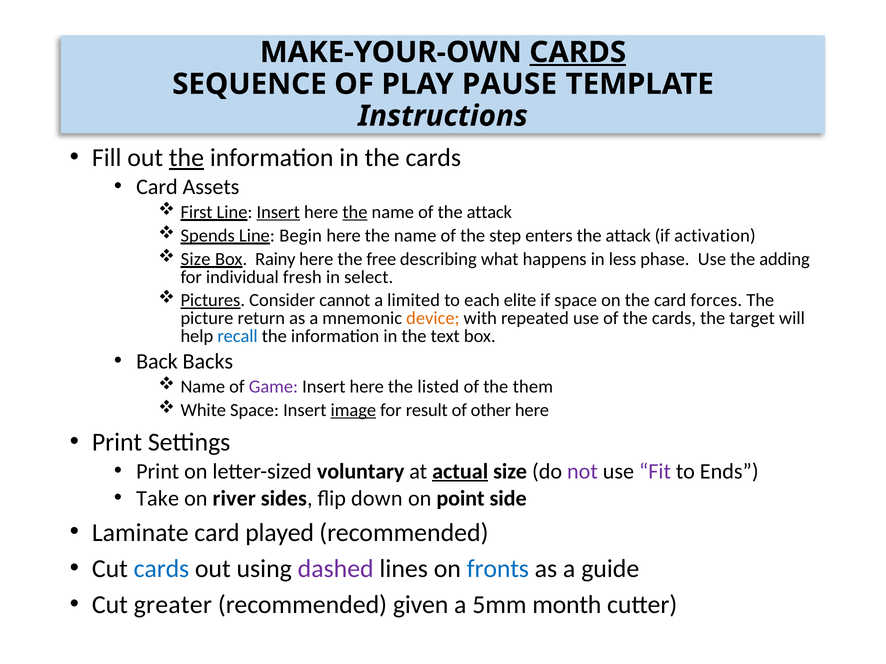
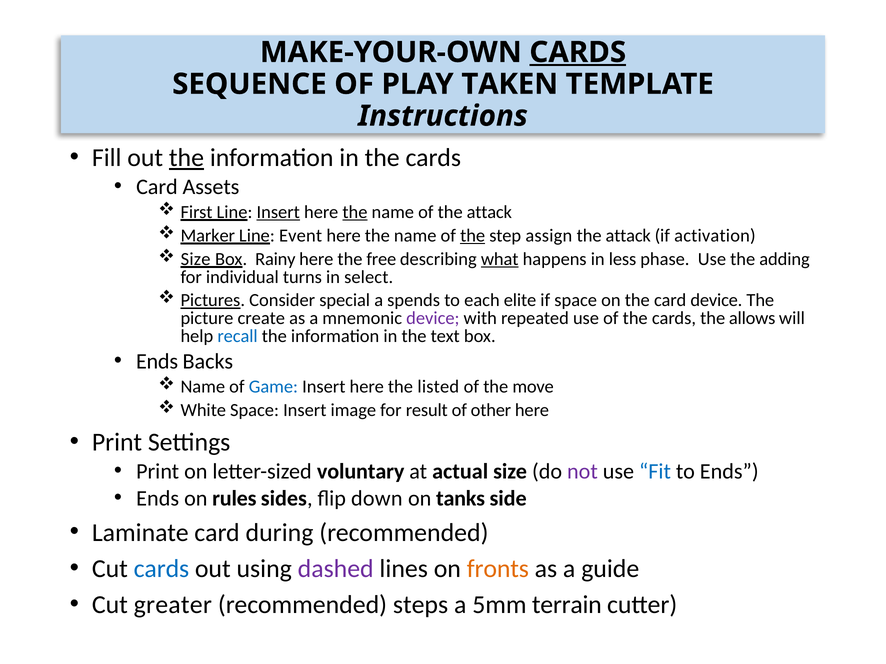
PAUSE: PAUSE -> TAKEN
Spends: Spends -> Marker
Begin: Begin -> Event
the at (473, 236) underline: none -> present
enters: enters -> assign
what underline: none -> present
fresh: fresh -> turns
cannot: cannot -> special
limited: limited -> spends
card forces: forces -> device
return: return -> create
device at (433, 319) colour: orange -> purple
target: target -> allows
Back at (157, 362): Back -> Ends
Game colour: purple -> blue
them: them -> move
image underline: present -> none
actual underline: present -> none
Fit colour: purple -> blue
Take at (158, 499): Take -> Ends
river: river -> rules
point: point -> tanks
played: played -> during
fronts colour: blue -> orange
given: given -> steps
month: month -> terrain
